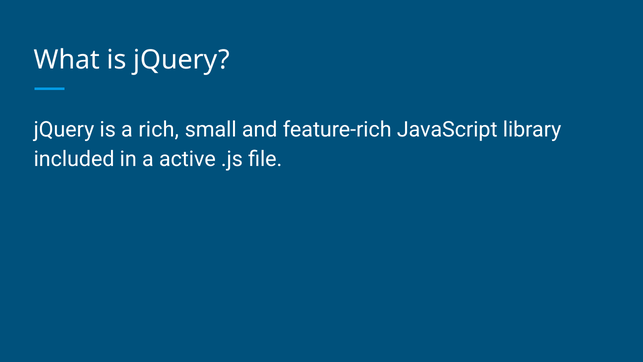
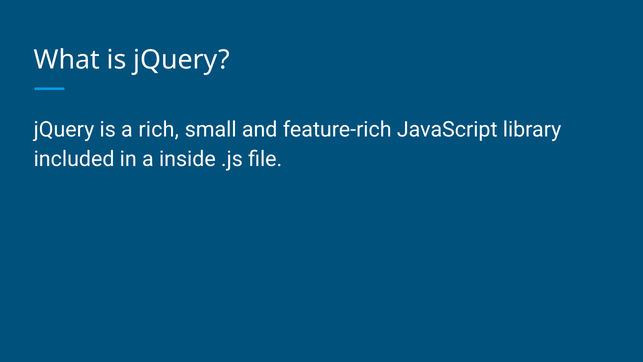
active: active -> inside
